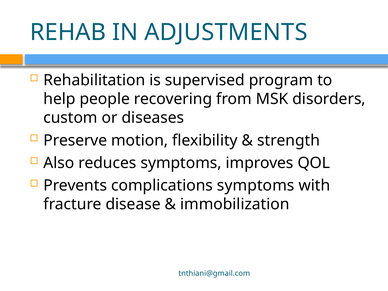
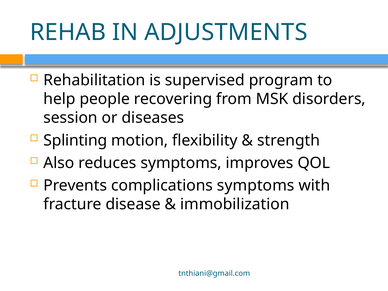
custom: custom -> session
Preserve: Preserve -> Splinting
